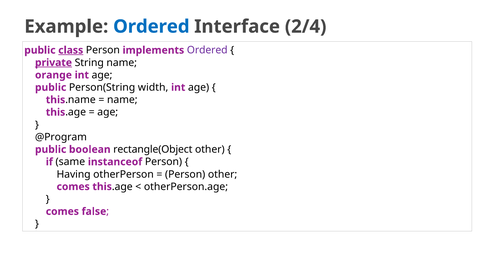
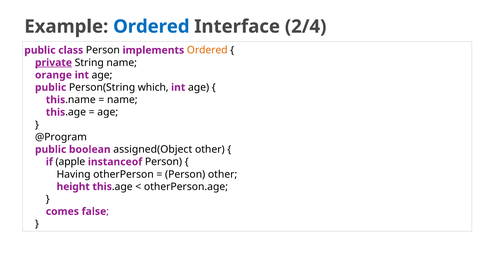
class underline: present -> none
Ordered at (207, 50) colour: purple -> orange
width: width -> which
rectangle(Object: rectangle(Object -> assigned(Object
same: same -> apple
comes at (73, 187): comes -> height
